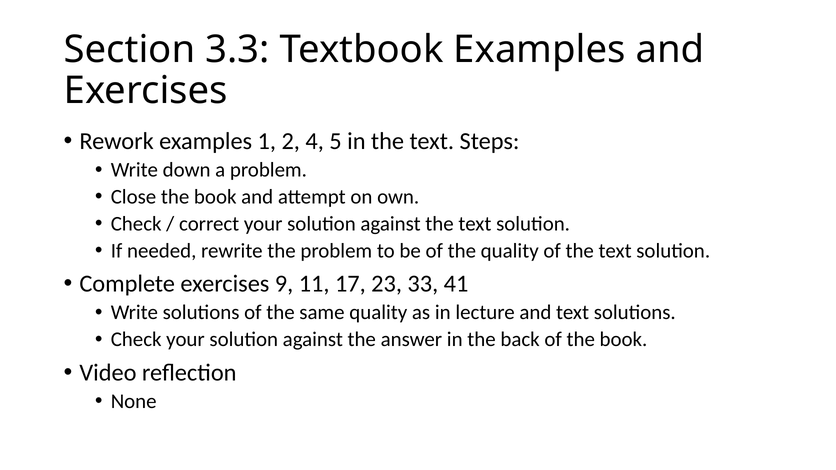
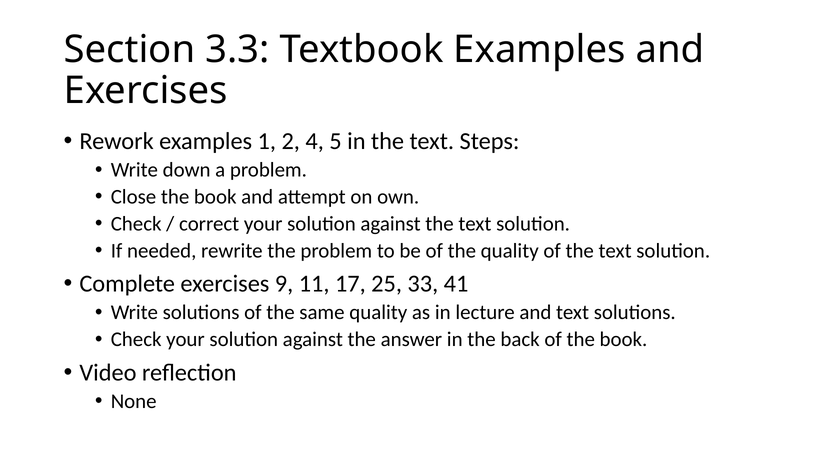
23: 23 -> 25
